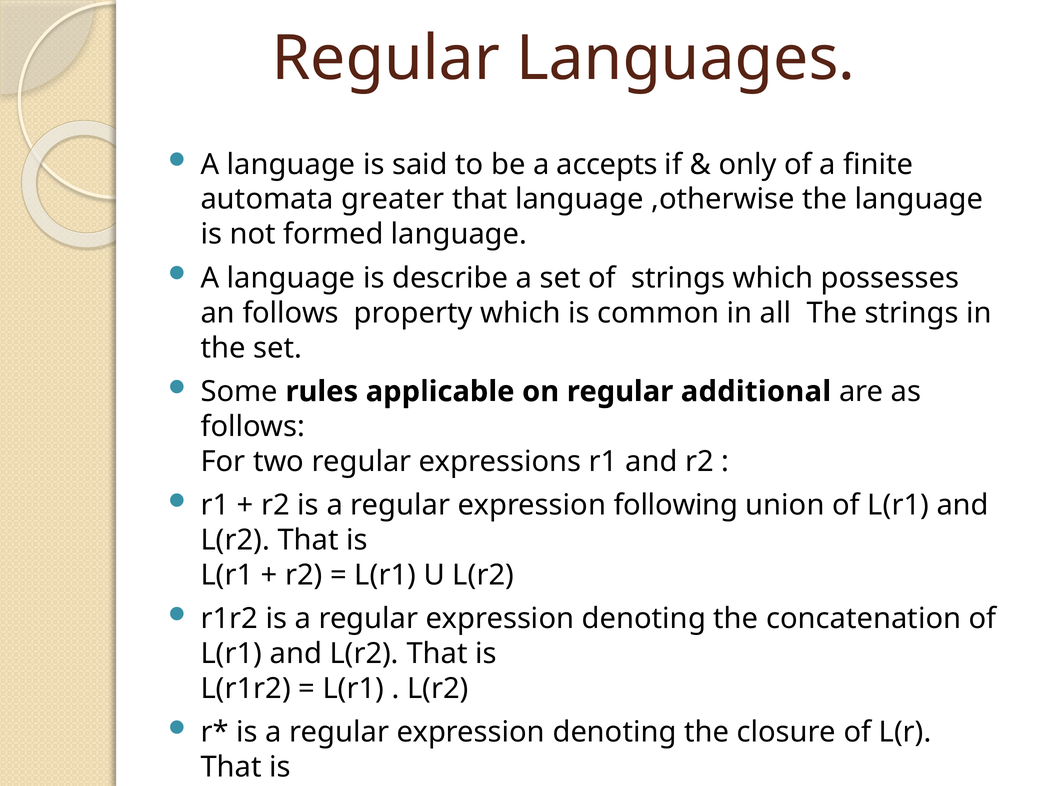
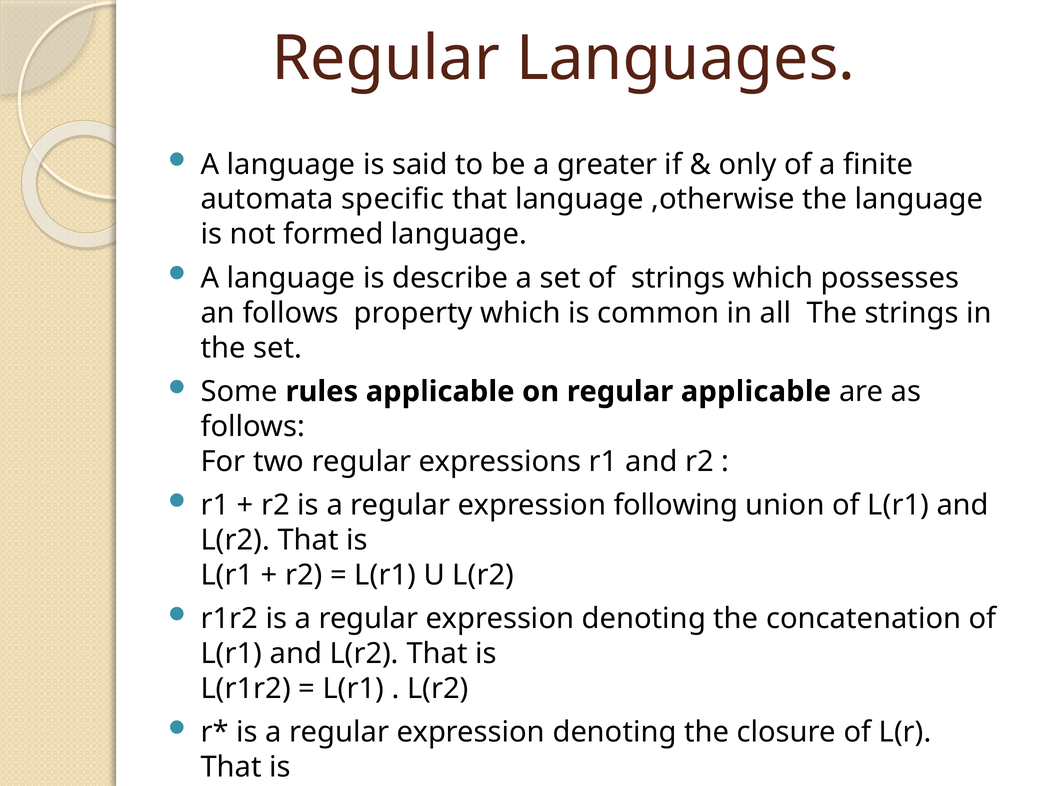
accepts: accepts -> greater
greater: greater -> specific
regular additional: additional -> applicable
